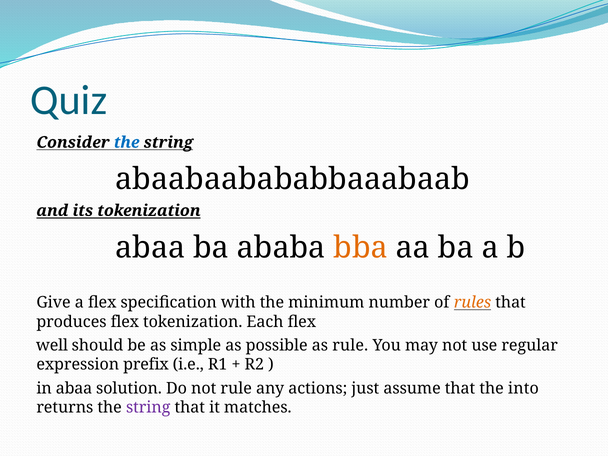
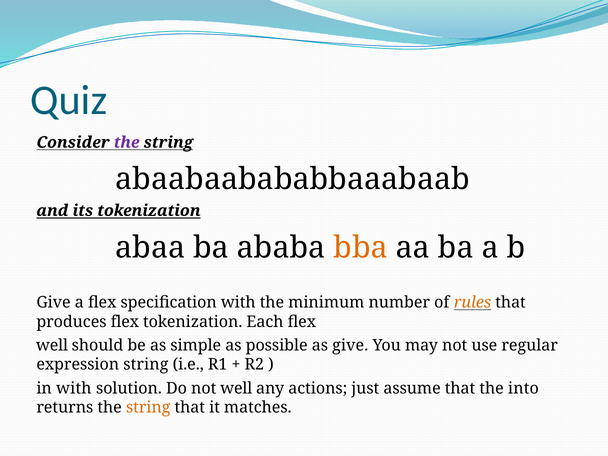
the at (127, 142) colour: blue -> purple
as rule: rule -> give
expression prefix: prefix -> string
in abaa: abaa -> with
not rule: rule -> well
string at (148, 407) colour: purple -> orange
